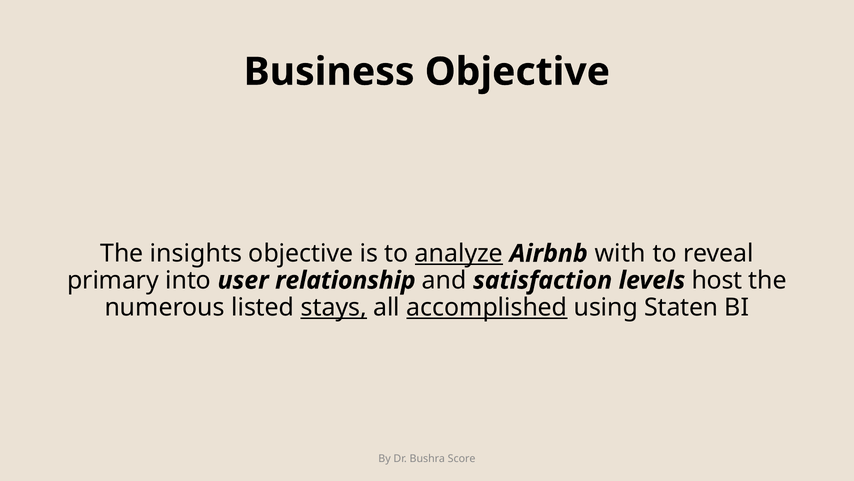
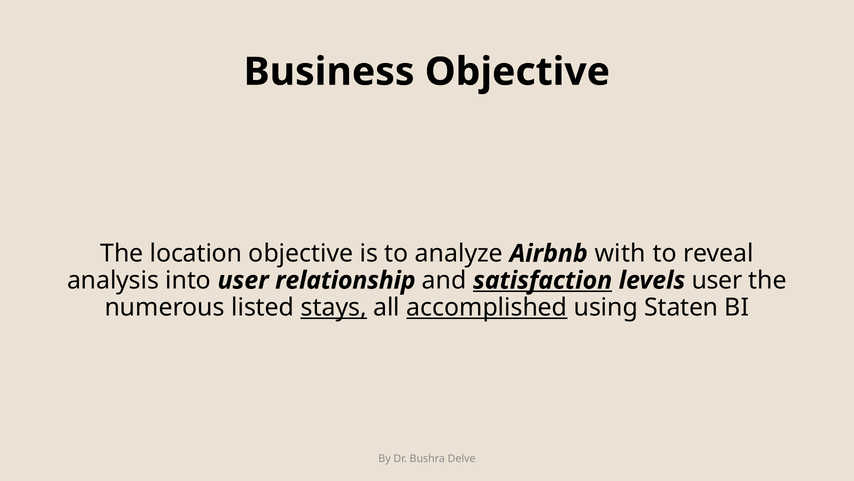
insights: insights -> location
analyze underline: present -> none
primary: primary -> analysis
satisfaction underline: none -> present
levels host: host -> user
Score: Score -> Delve
